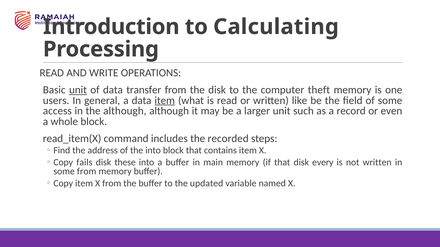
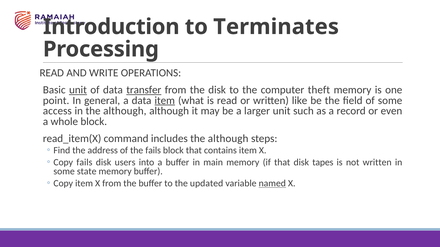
Calculating: Calculating -> Terminates
transfer underline: none -> present
users: users -> point
includes the recorded: recorded -> although
the into: into -> fails
these: these -> users
every: every -> tapes
some from: from -> state
named underline: none -> present
